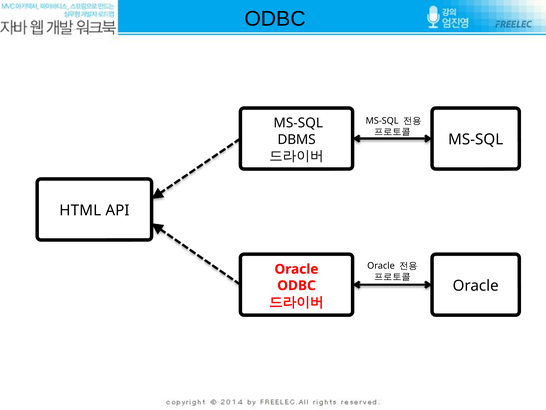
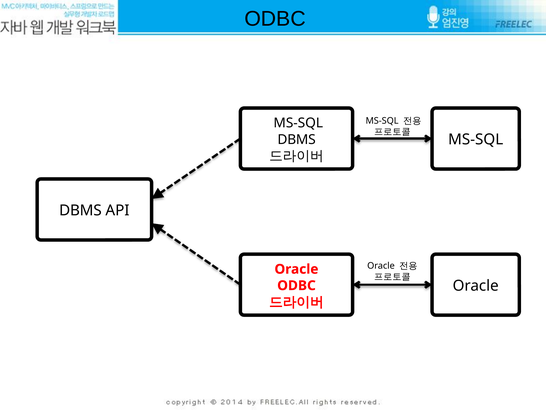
HTML at (80, 210): HTML -> DBMS
